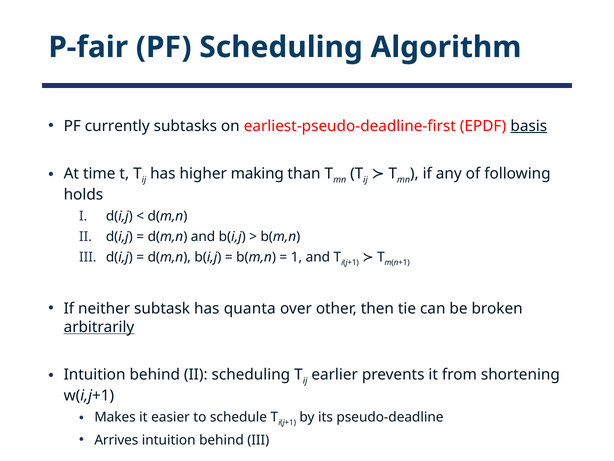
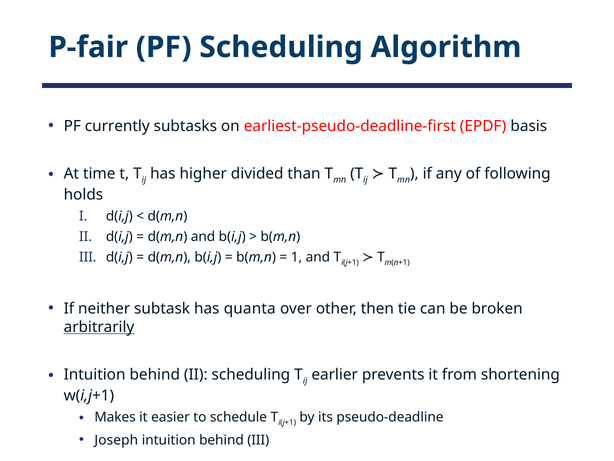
basis underline: present -> none
making: making -> divided
Arrives: Arrives -> Joseph
